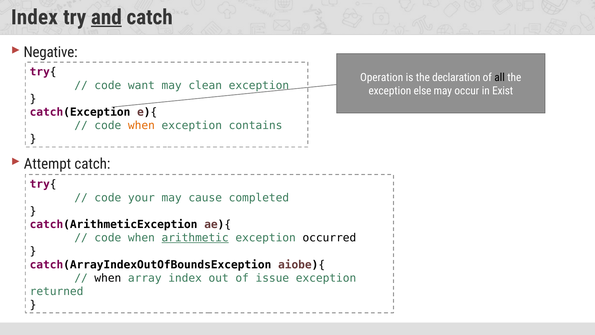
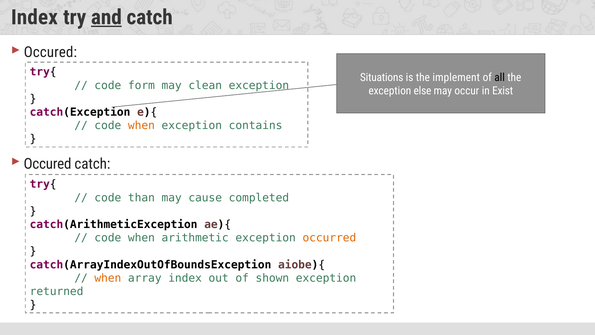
Negative at (51, 52): Negative -> Occured
Operation: Operation -> Situations
declaration: declaration -> implement
want: want -> form
Attempt at (47, 164): Attempt -> Occured
your: your -> than
arithmetic underline: present -> none
occurred colour: black -> orange
when at (108, 278) colour: black -> orange
issue: issue -> shown
